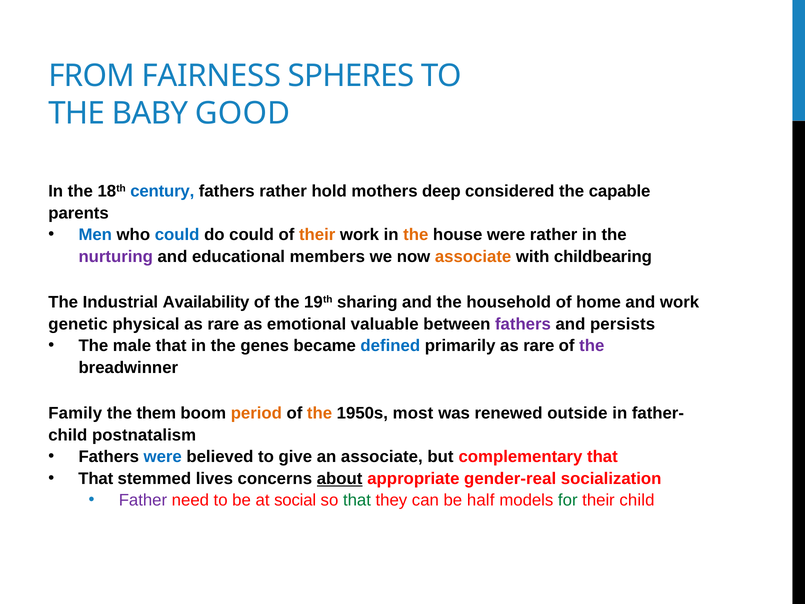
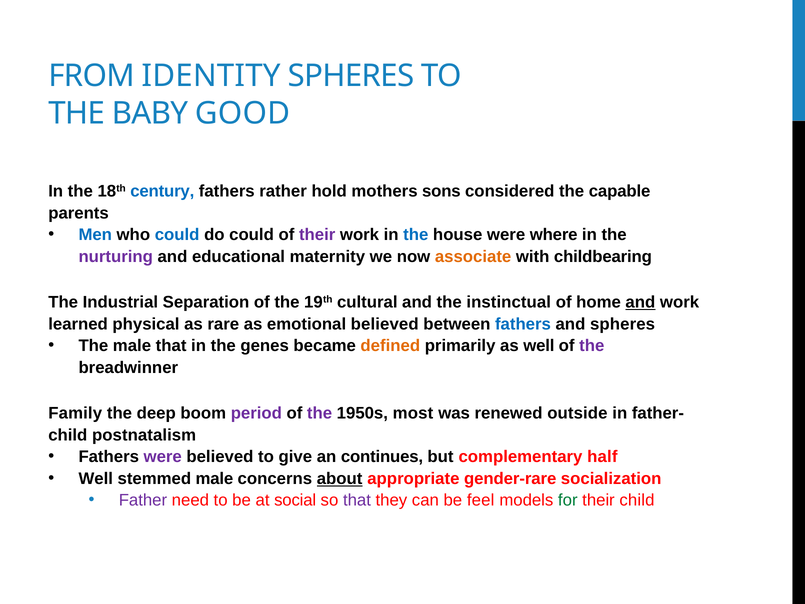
FAIRNESS: FAIRNESS -> IDENTITY
deep: deep -> sons
their at (317, 235) colour: orange -> purple
the at (416, 235) colour: orange -> blue
were rather: rather -> where
members: members -> maternity
Availability: Availability -> Separation
sharing: sharing -> cultural
household: household -> instinctual
and at (640, 302) underline: none -> present
genetic: genetic -> learned
emotional valuable: valuable -> believed
fathers at (523, 324) colour: purple -> blue
and persists: persists -> spheres
defined colour: blue -> orange
primarily as rare: rare -> well
them: them -> deep
period colour: orange -> purple
the at (320, 413) colour: orange -> purple
were at (163, 457) colour: blue -> purple
an associate: associate -> continues
complementary that: that -> half
That at (96, 478): That -> Well
stemmed lives: lives -> male
gender-real: gender-real -> gender-rare
that at (357, 500) colour: green -> purple
half: half -> feel
